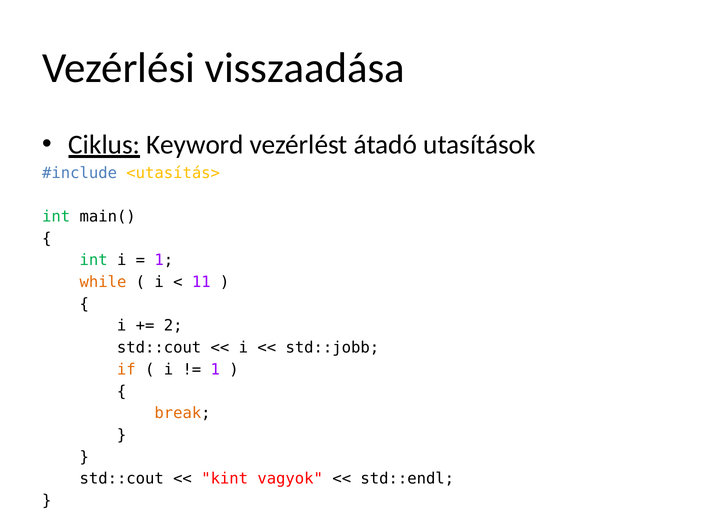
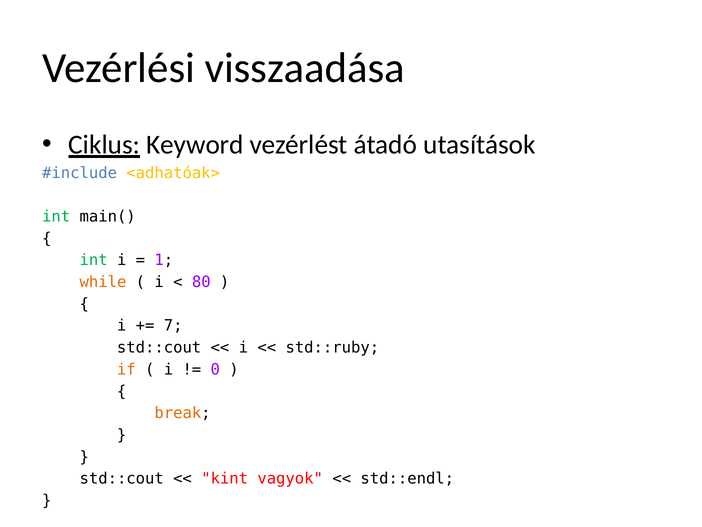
<utasítás>: <utasítás> -> <adhatóak>
11: 11 -> 80
2: 2 -> 7
std::jobb: std::jobb -> std::ruby
1 at (215, 369): 1 -> 0
